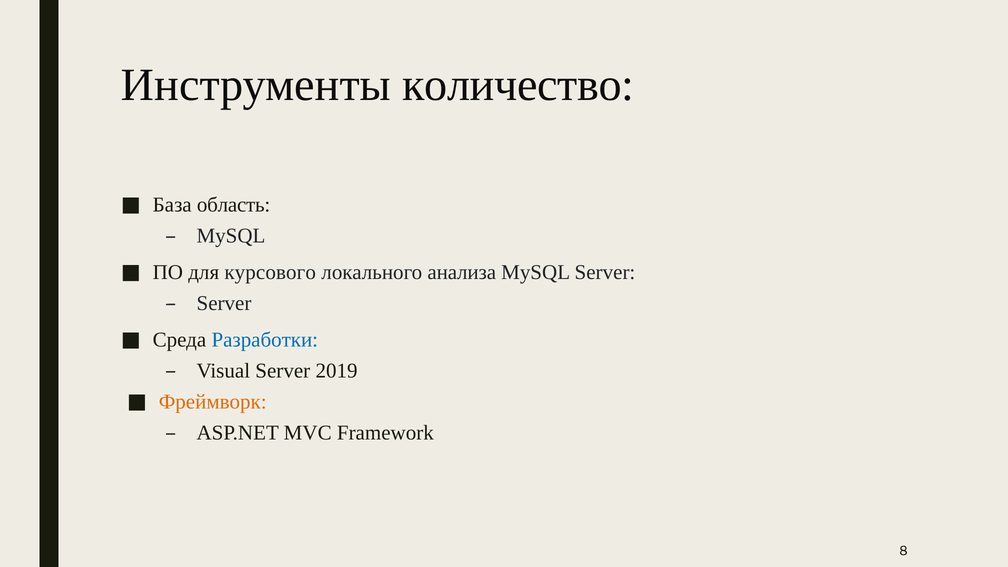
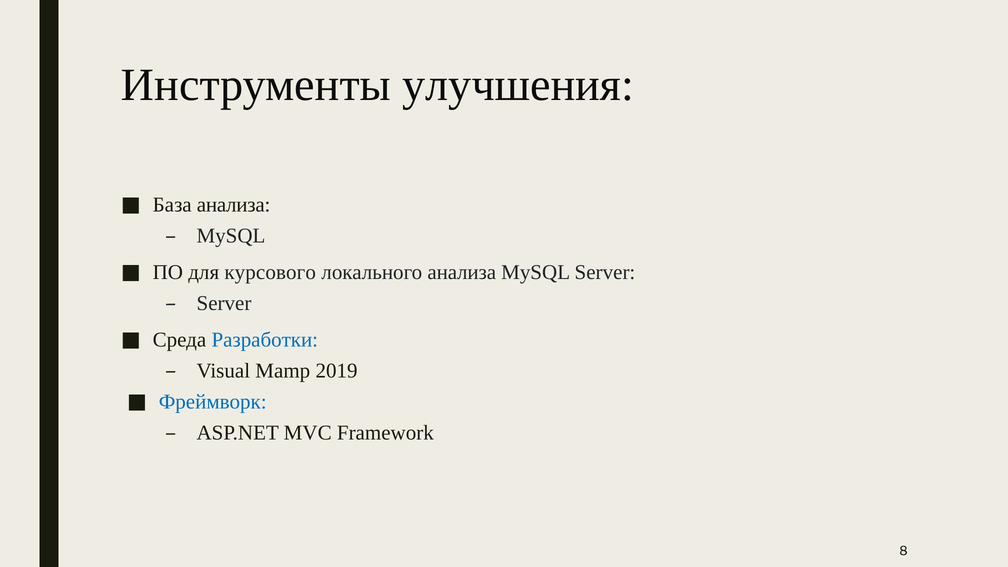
количество: количество -> улучшения
База область: область -> анализа
Visual Server: Server -> Mamp
Фреймворк colour: orange -> blue
